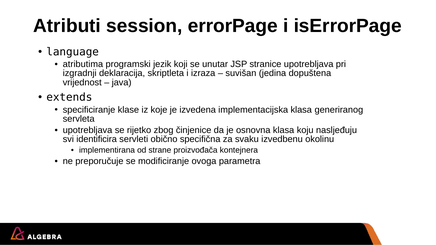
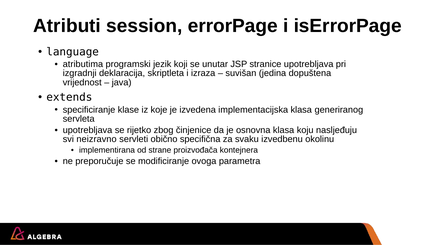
identificira: identificira -> neizravno
